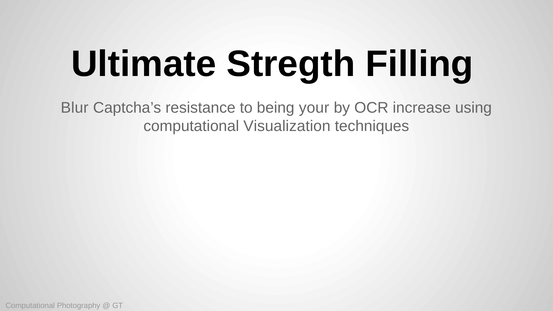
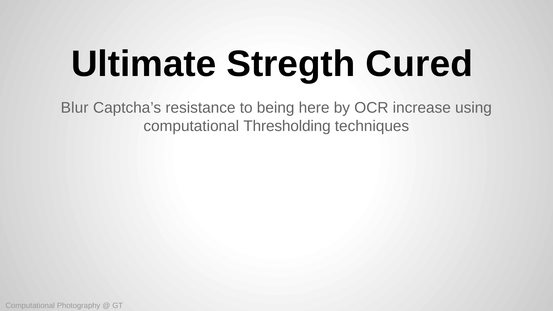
Filling: Filling -> Cured
your: your -> here
Visualization: Visualization -> Thresholding
